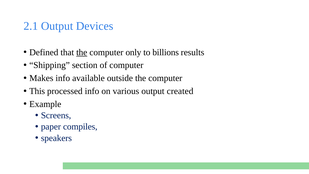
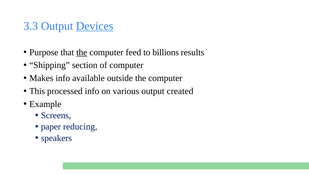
2.1: 2.1 -> 3.3
Devices underline: none -> present
Defined: Defined -> Purpose
only: only -> feed
compiles: compiles -> reducing
